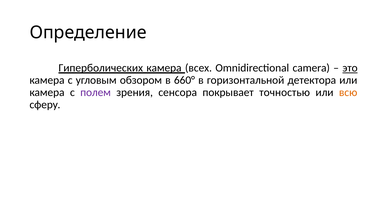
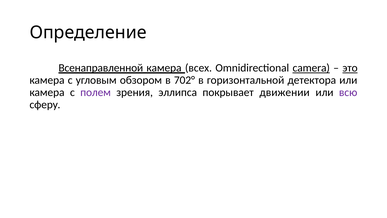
Гиперболических: Гиперболических -> Всенаправленной
camera underline: none -> present
660°: 660° -> 702°
сенсора: сенсора -> эллипса
точностью: точностью -> движении
всю colour: orange -> purple
